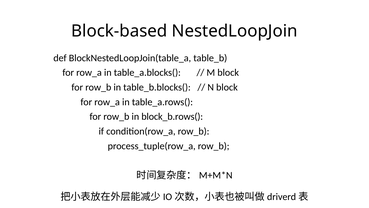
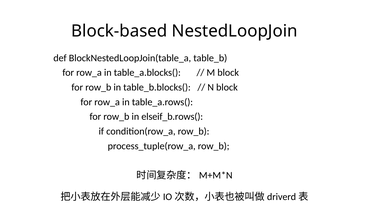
block_b.rows(: block_b.rows( -> elseif_b.rows(
